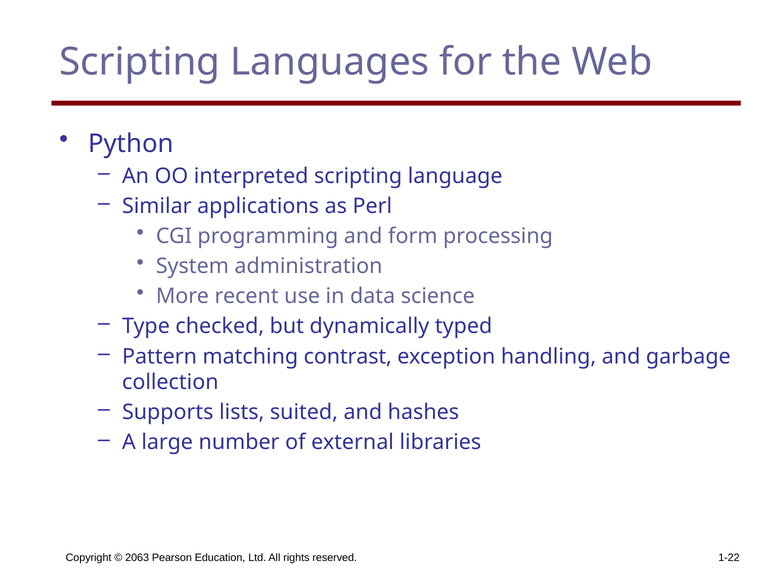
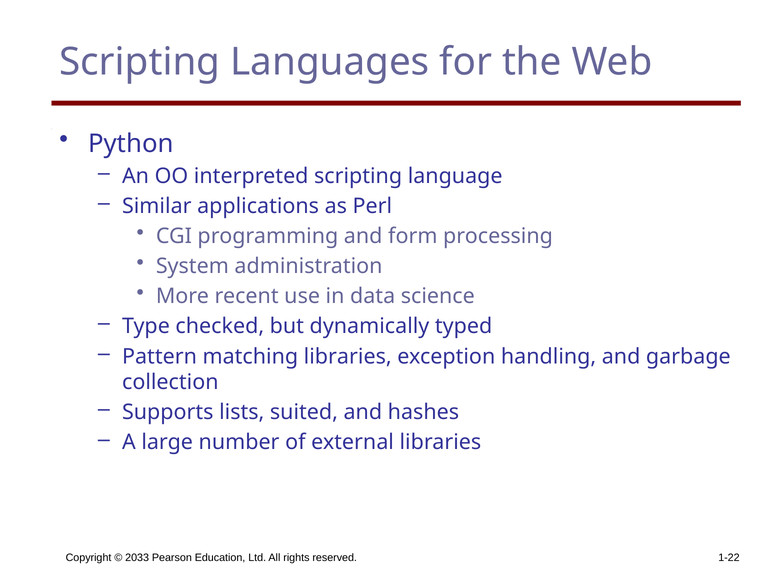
matching contrast: contrast -> libraries
2063: 2063 -> 2033
